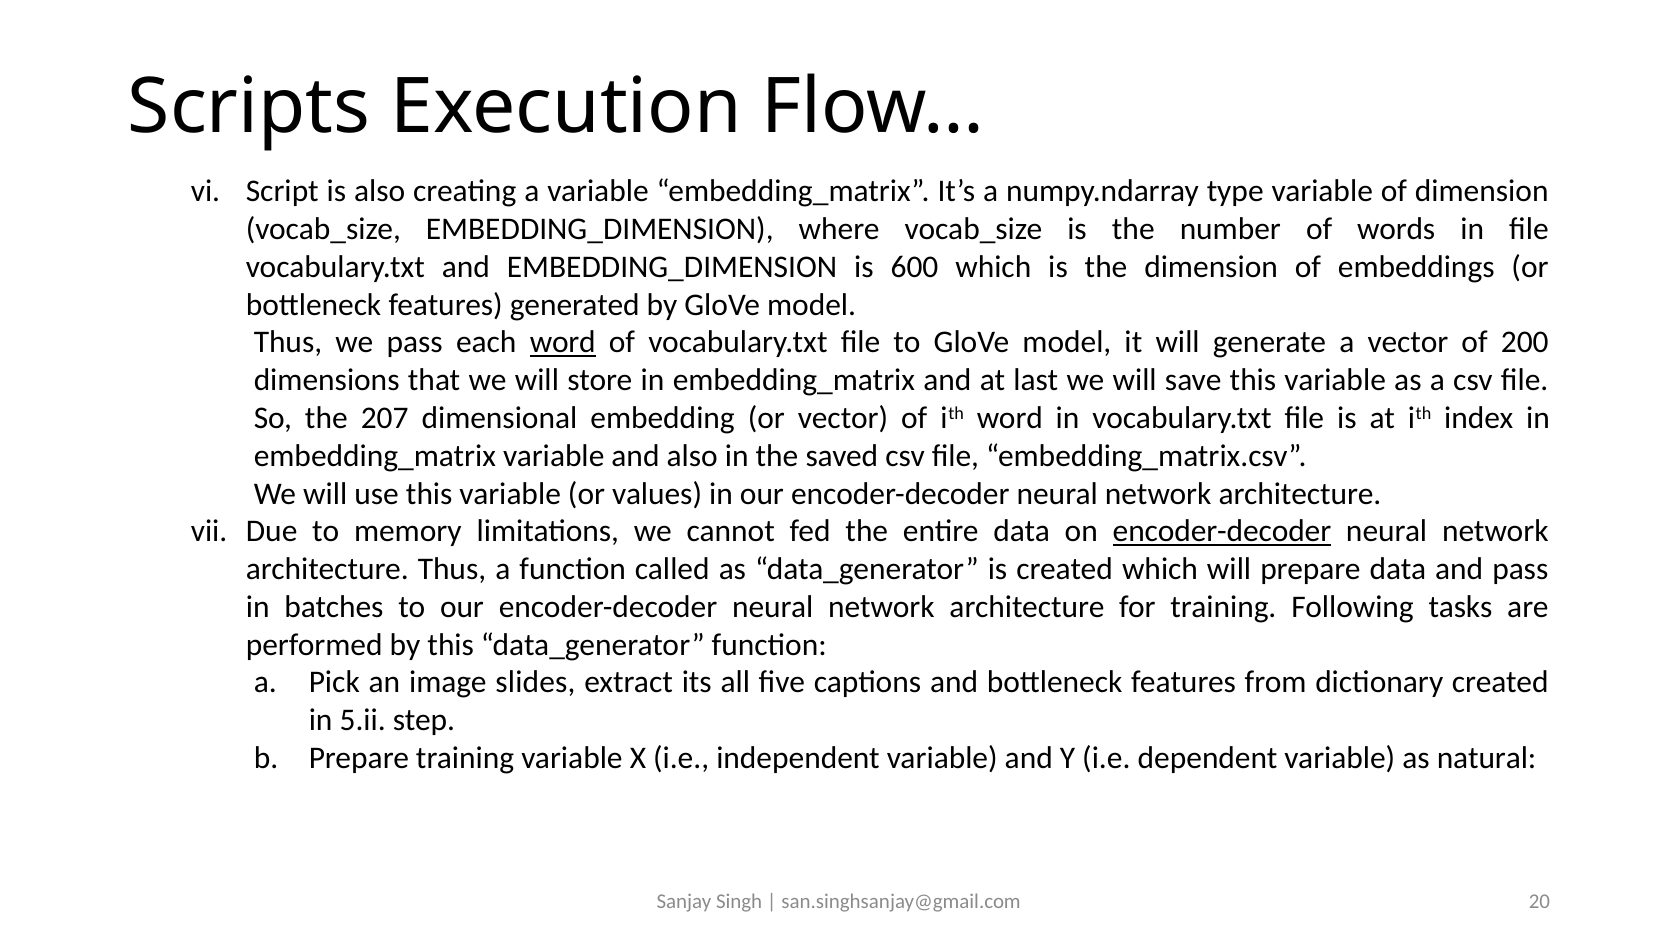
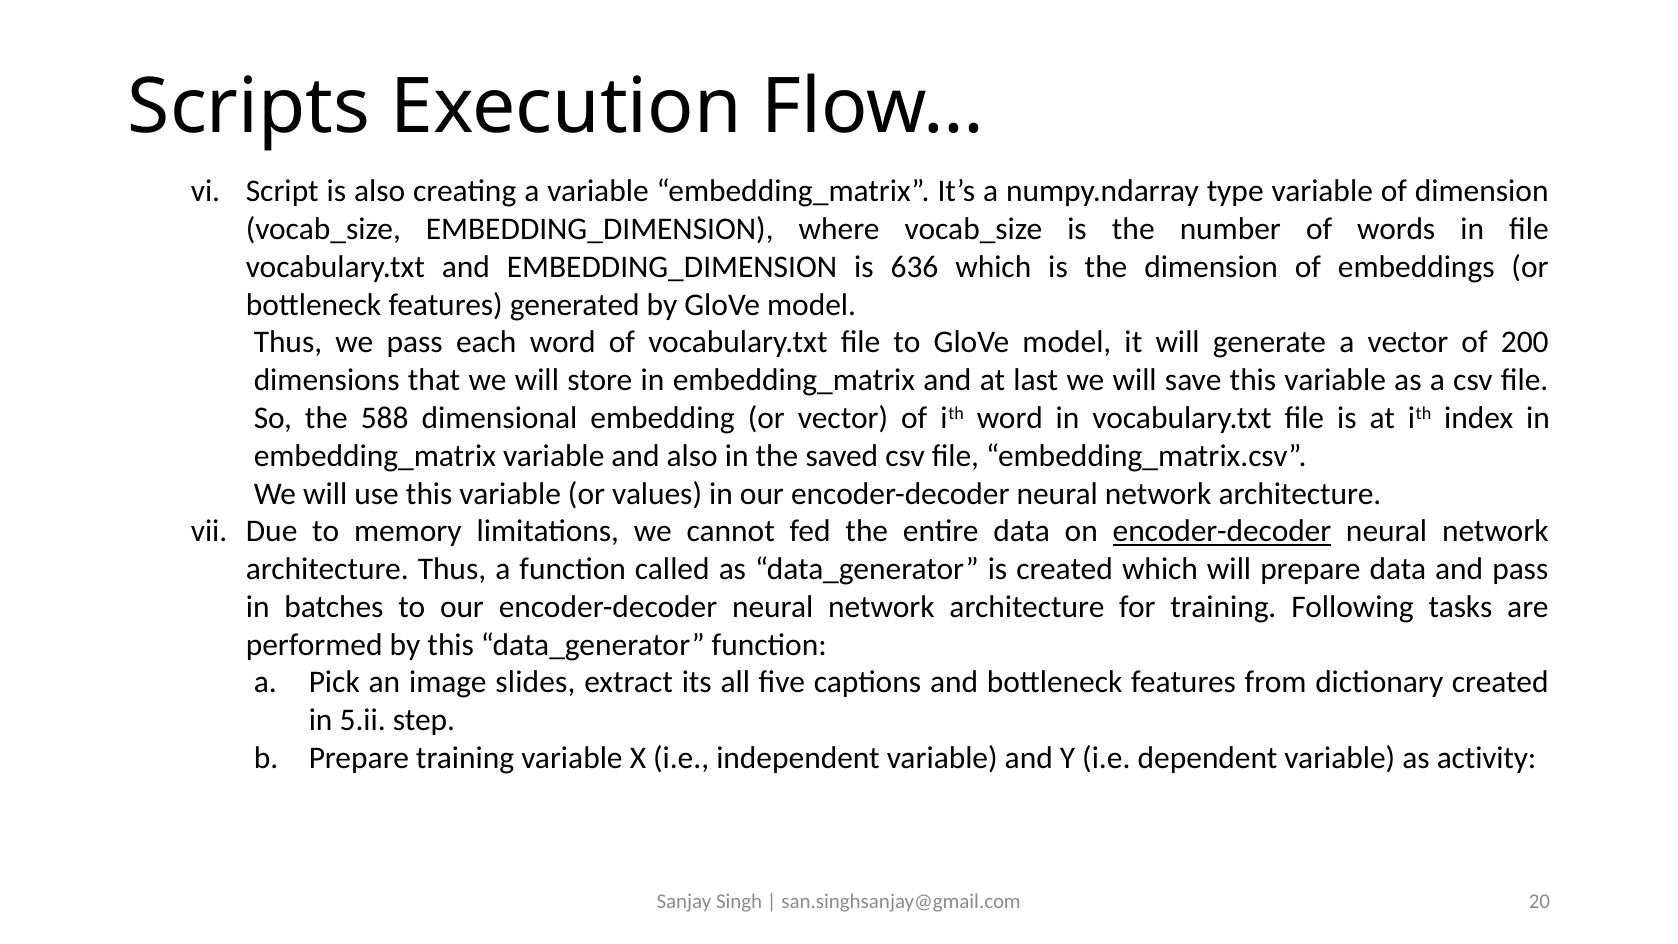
600: 600 -> 636
word at (563, 343) underline: present -> none
207: 207 -> 588
natural: natural -> activity
